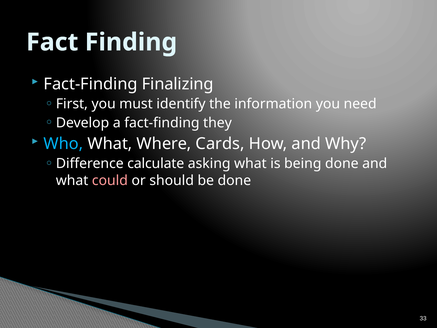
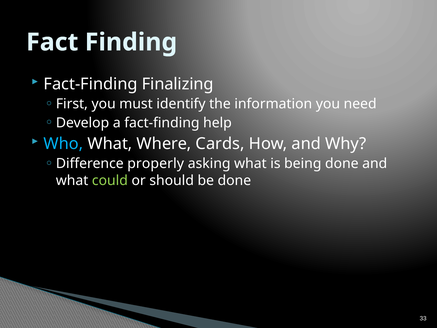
they: they -> help
calculate: calculate -> properly
could colour: pink -> light green
